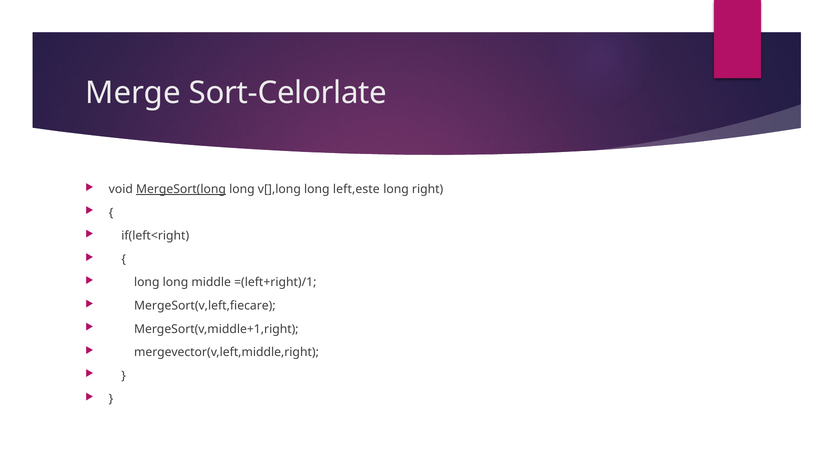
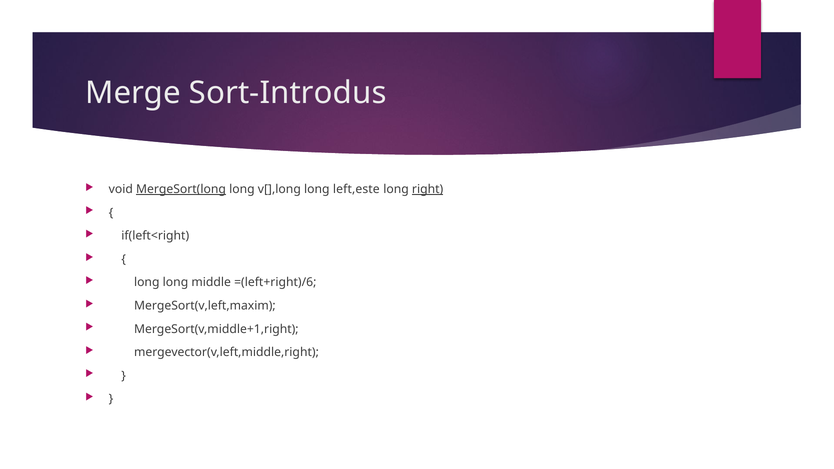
Sort-Celorlate: Sort-Celorlate -> Sort-Introdus
right underline: none -> present
=(left+right)/1: =(left+right)/1 -> =(left+right)/6
MergeSort(v,left,fiecare: MergeSort(v,left,fiecare -> MergeSort(v,left,maxim
